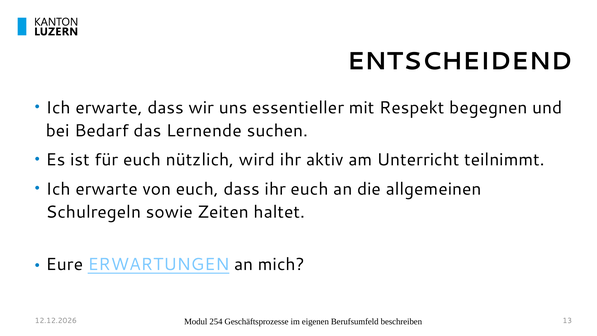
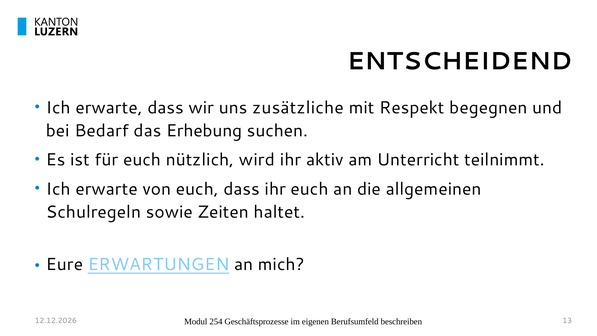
essentieller: essentieller -> zusätzliche
Lernende: Lernende -> Erhebung
